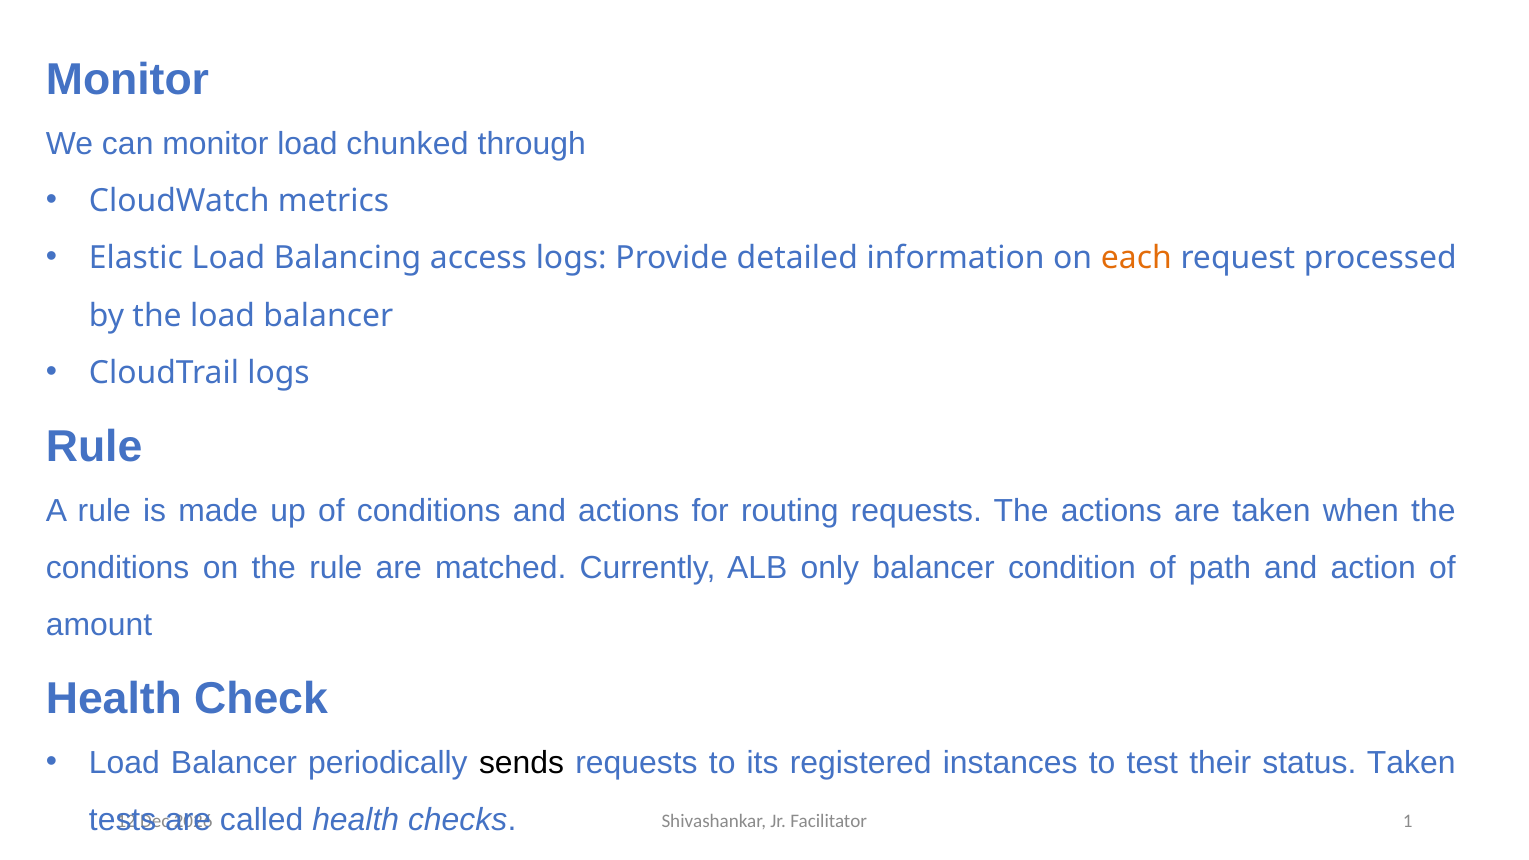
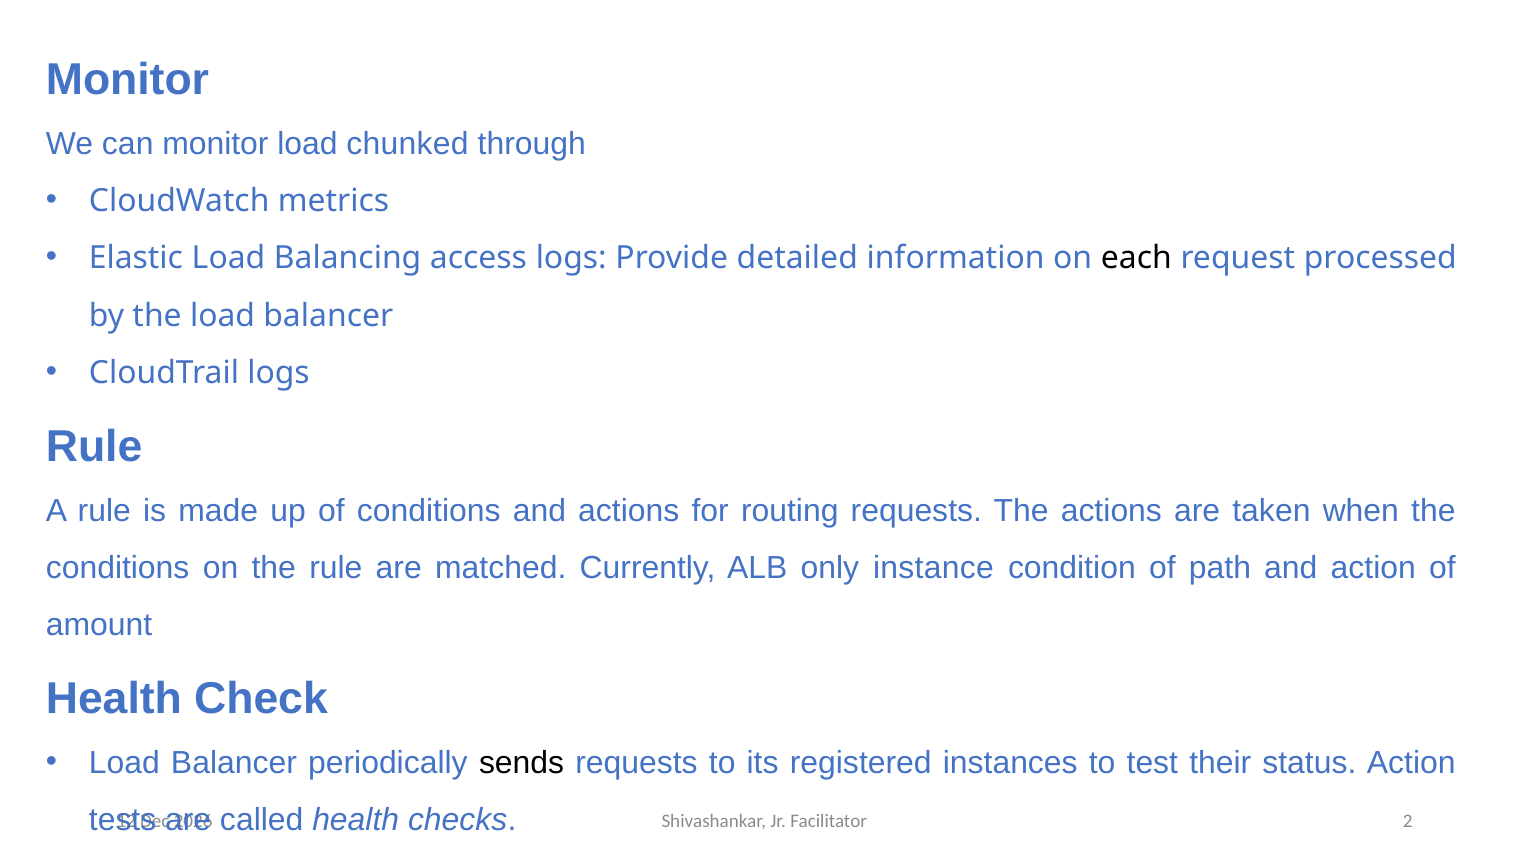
each colour: orange -> black
only balancer: balancer -> instance
status Taken: Taken -> Action
1: 1 -> 2
